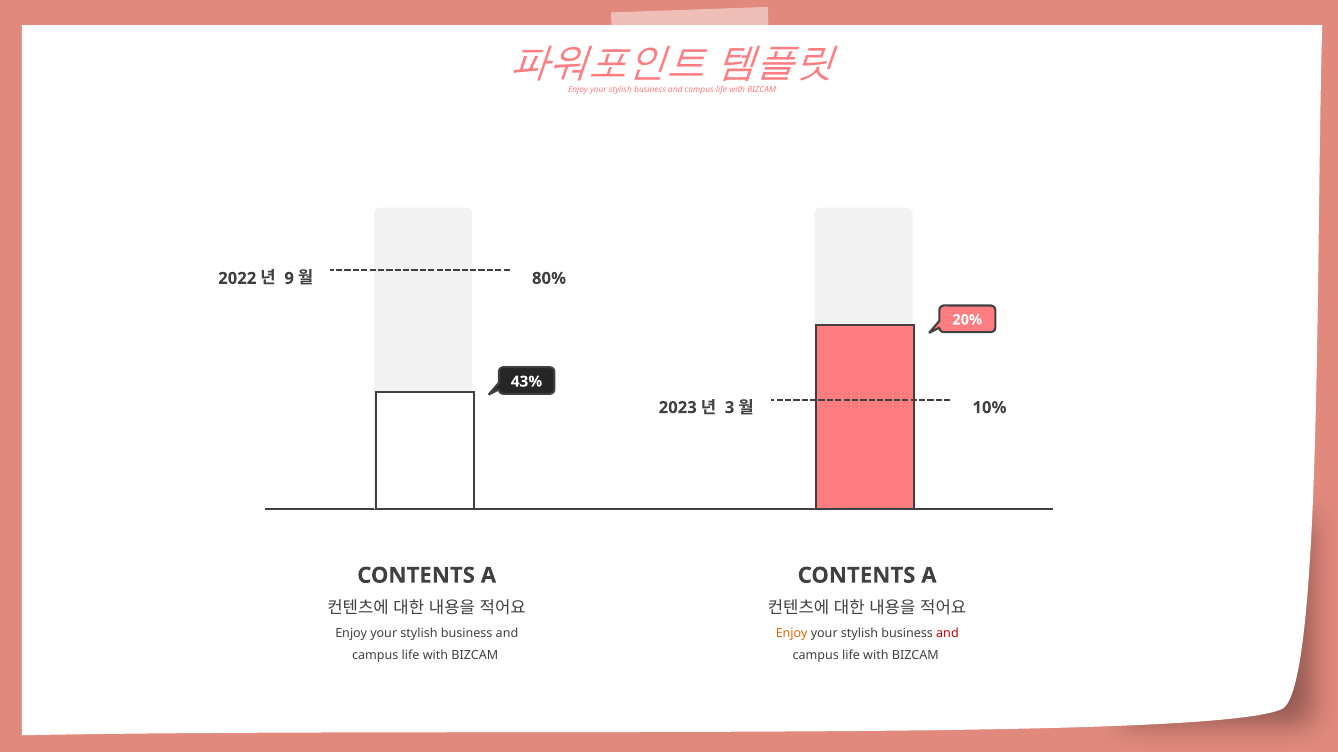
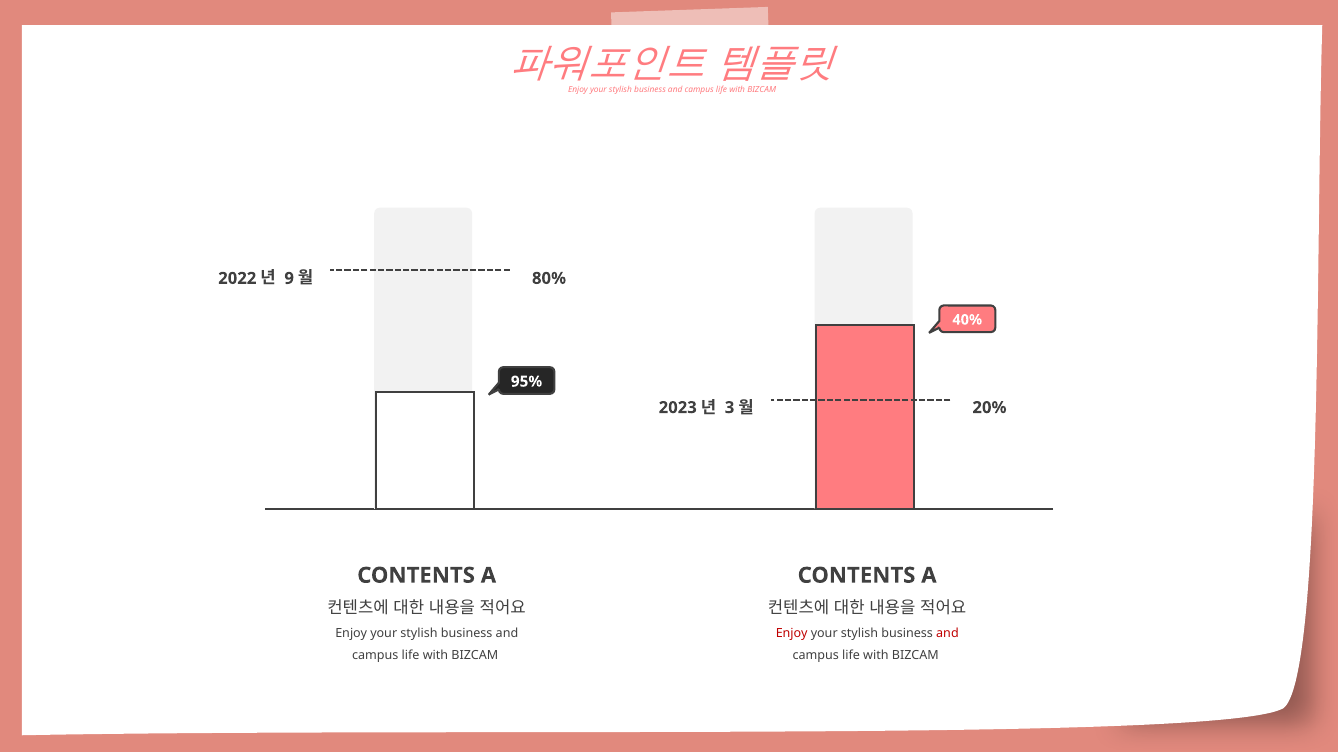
20%: 20% -> 40%
43%: 43% -> 95%
10%: 10% -> 20%
Enjoy at (792, 634) colour: orange -> red
